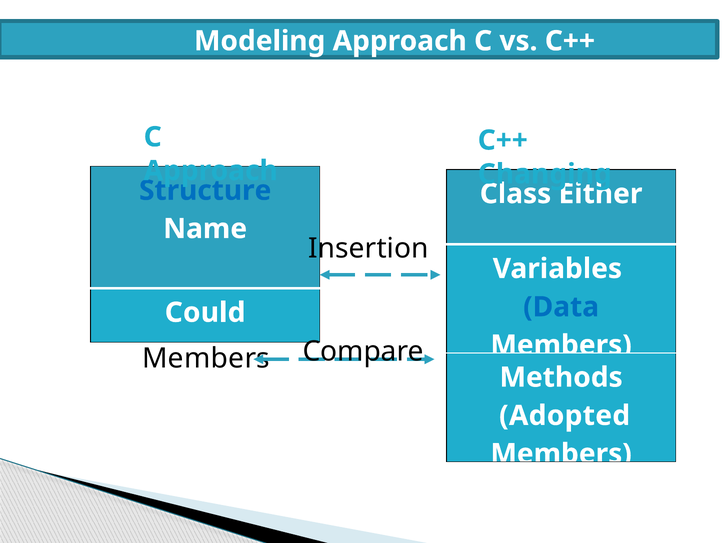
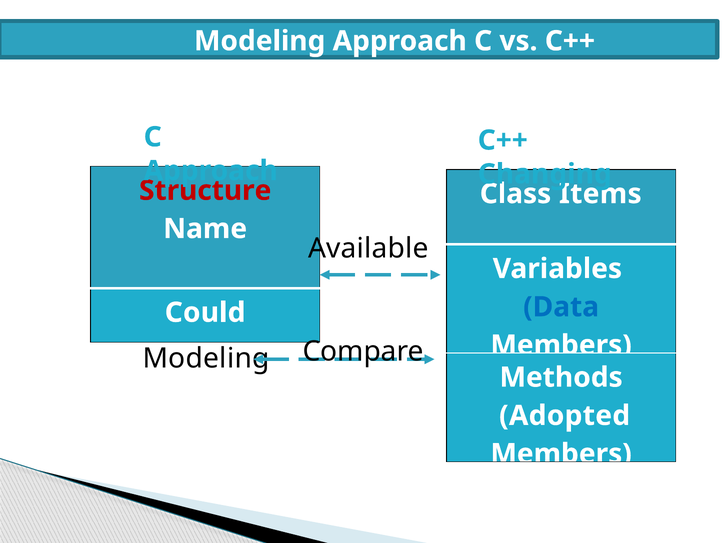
Structure colour: blue -> red
Either: Either -> Items
Insertion: Insertion -> Available
Members at (206, 358): Members -> Modeling
